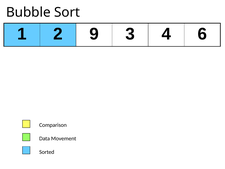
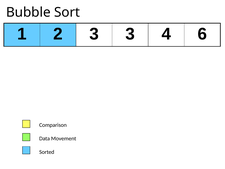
2 9: 9 -> 3
